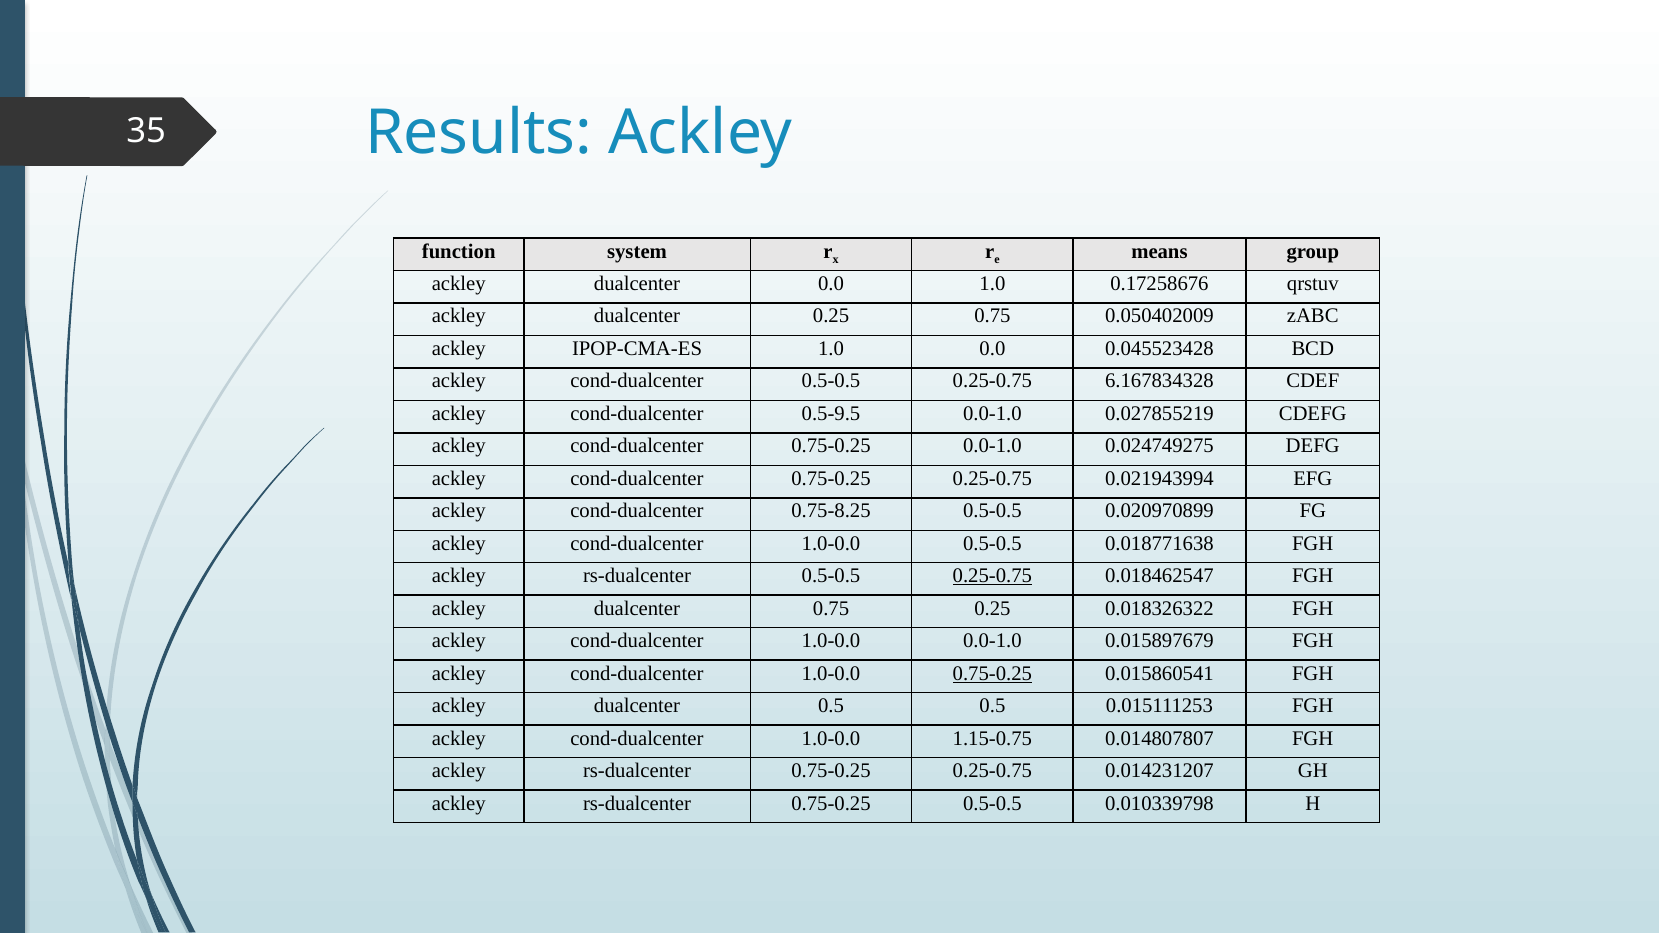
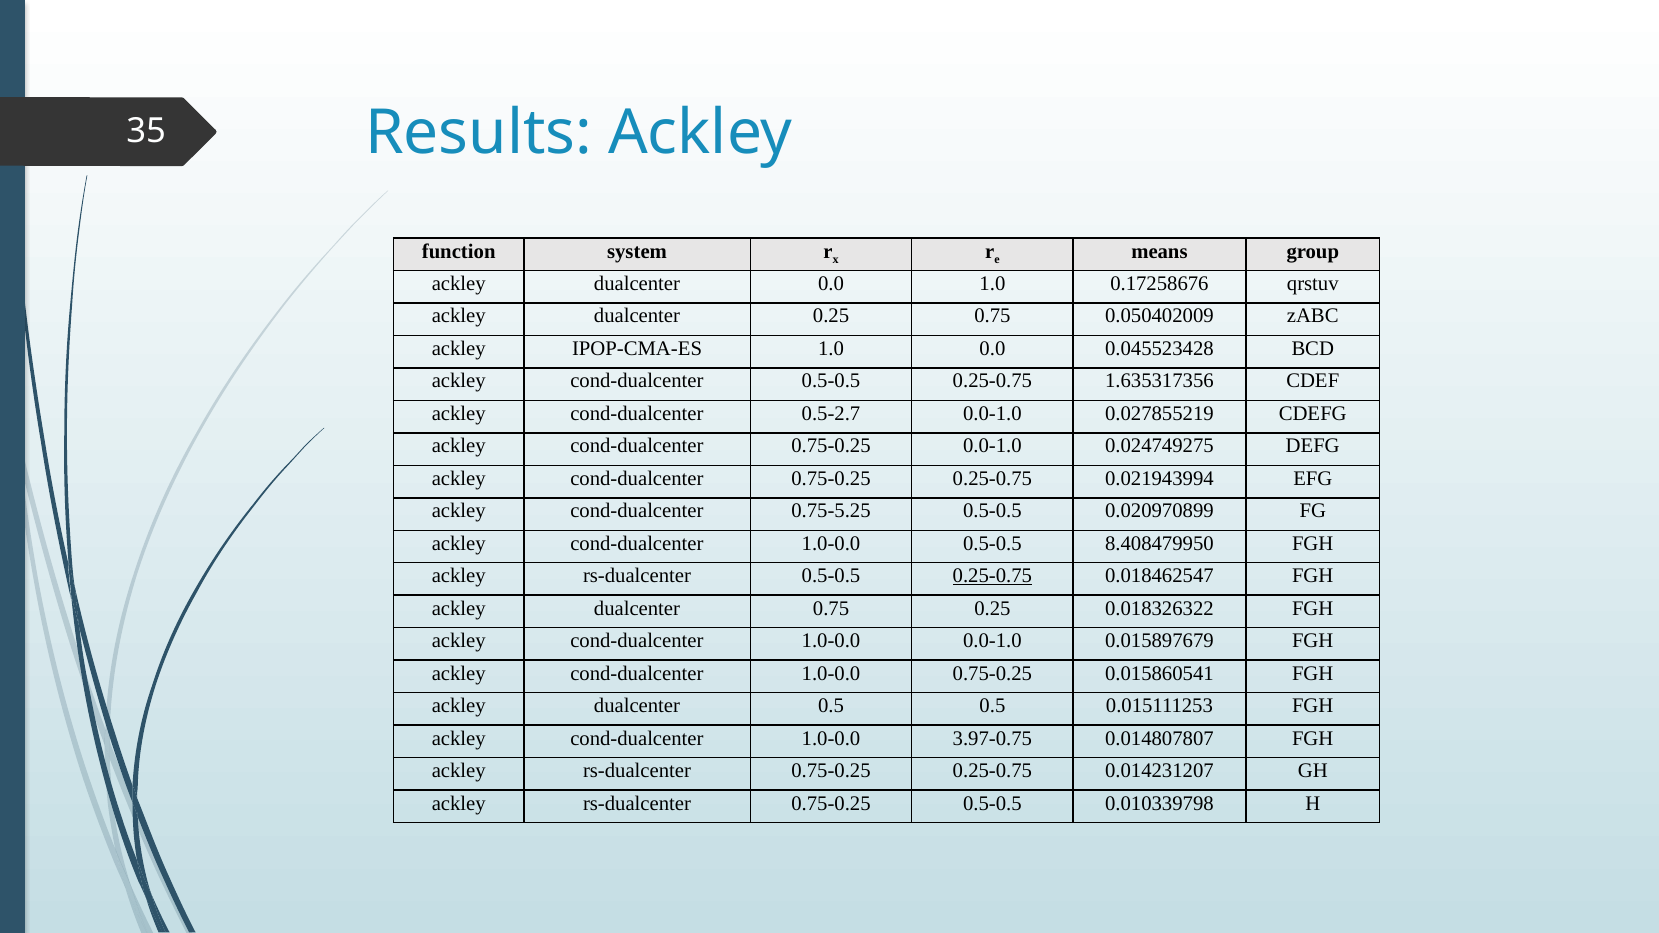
6.167834328: 6.167834328 -> 1.635317356
0.5-9.5: 0.5-9.5 -> 0.5-2.7
0.75-8.25: 0.75-8.25 -> 0.75-5.25
0.018771638: 0.018771638 -> 8.408479950
0.75-0.25 at (992, 673) underline: present -> none
1.15-0.75: 1.15-0.75 -> 3.97-0.75
